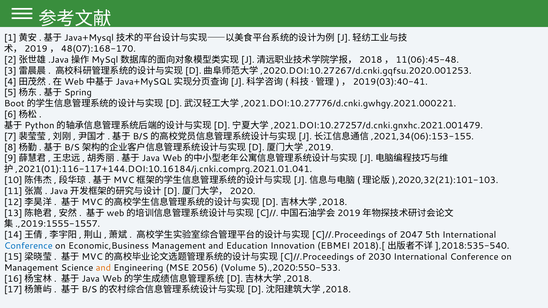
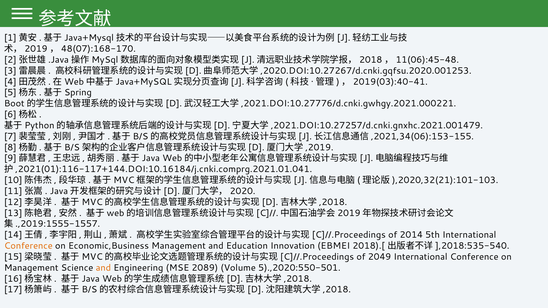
2047: 2047 -> 2014
Conference at (28, 246) colour: blue -> orange
2030: 2030 -> 2049
2056: 2056 -> 2089
5).,2020:550-533: 5).,2020:550-533 -> 5).,2020:550-501
